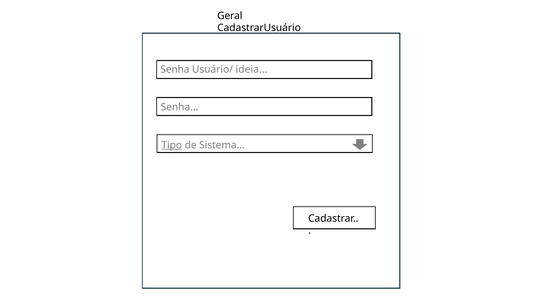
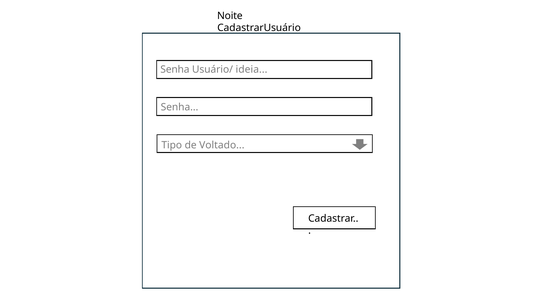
Geral: Geral -> Noite
Tipo underline: present -> none
Sistema: Sistema -> Voltado
